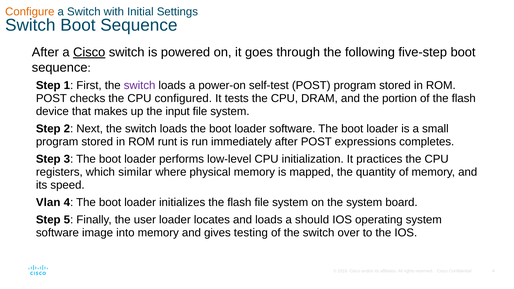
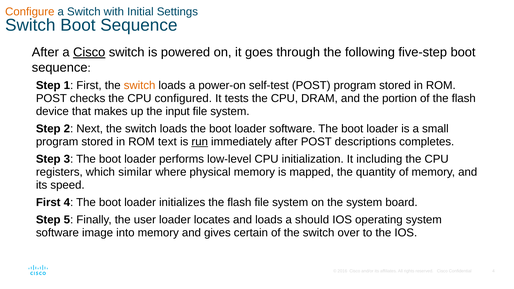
switch at (140, 85) colour: purple -> orange
runt: runt -> text
run underline: none -> present
expressions: expressions -> descriptions
practices: practices -> including
Vlan at (48, 202): Vlan -> First
testing: testing -> certain
